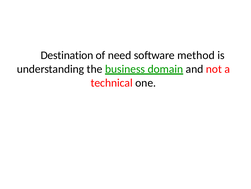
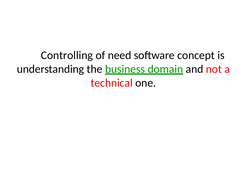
Destination: Destination -> Controlling
method: method -> concept
